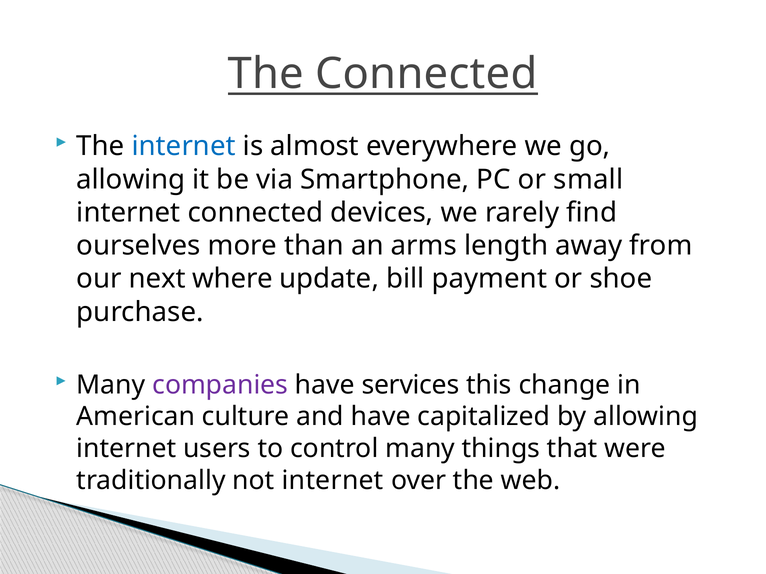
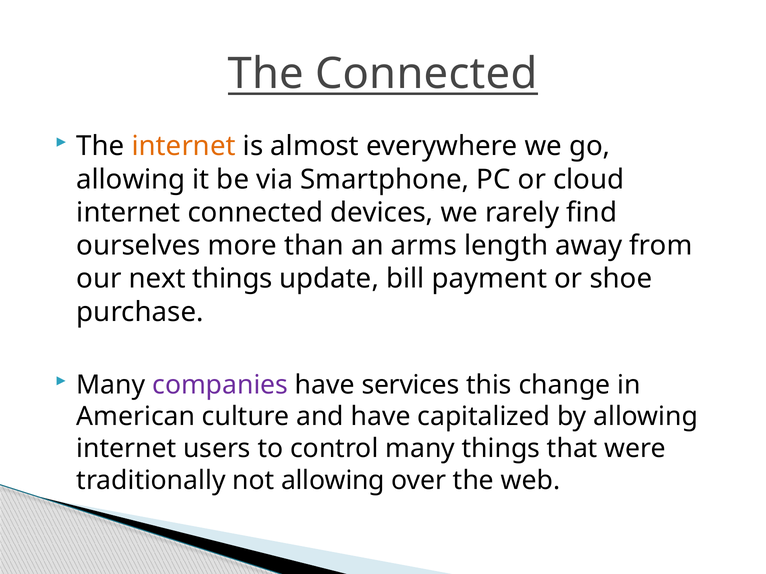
internet at (184, 146) colour: blue -> orange
small: small -> cloud
next where: where -> things
not internet: internet -> allowing
